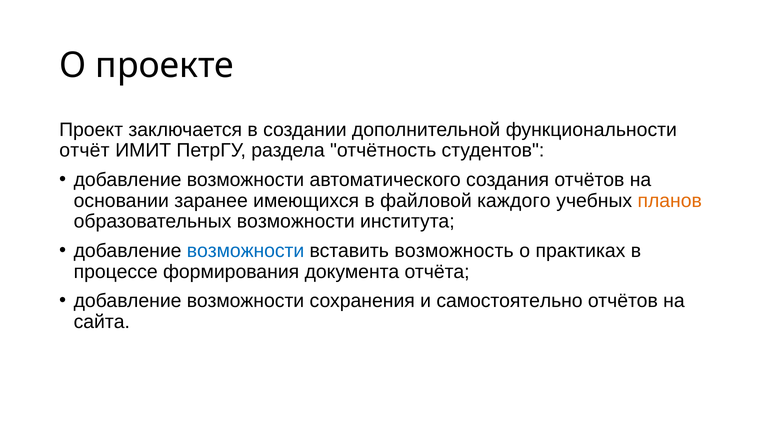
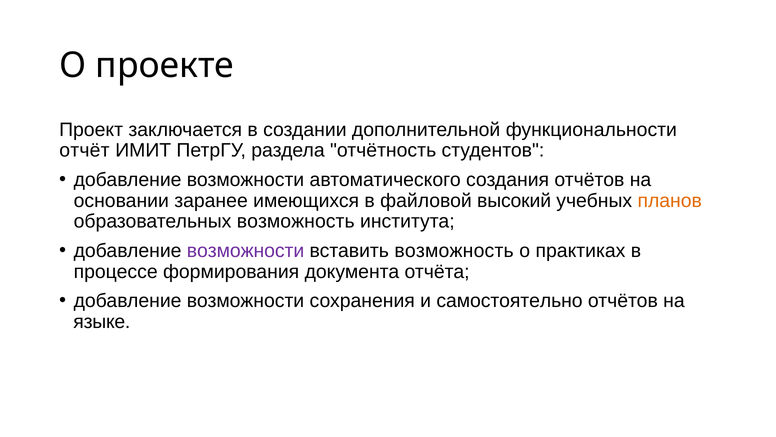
каждого: каждого -> высокий
образовательных возможности: возможности -> возможность
возможности at (246, 250) colour: blue -> purple
сайта: сайта -> языке
